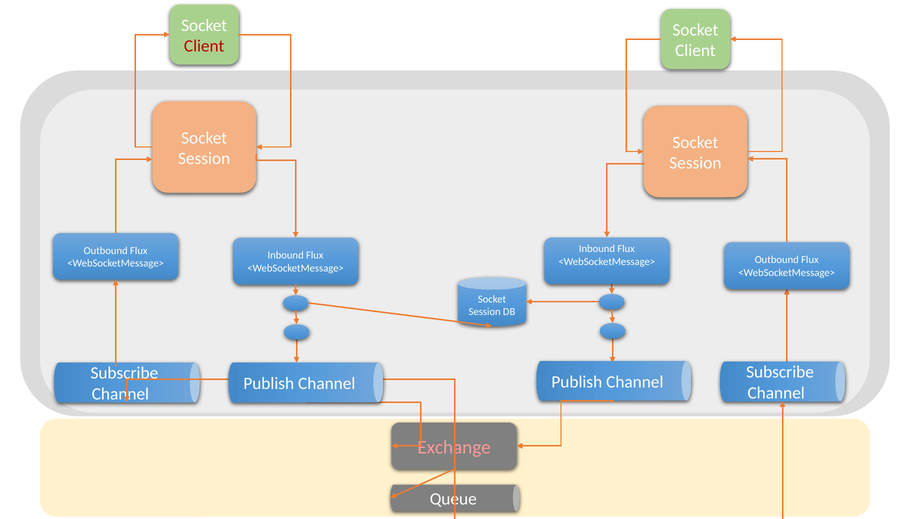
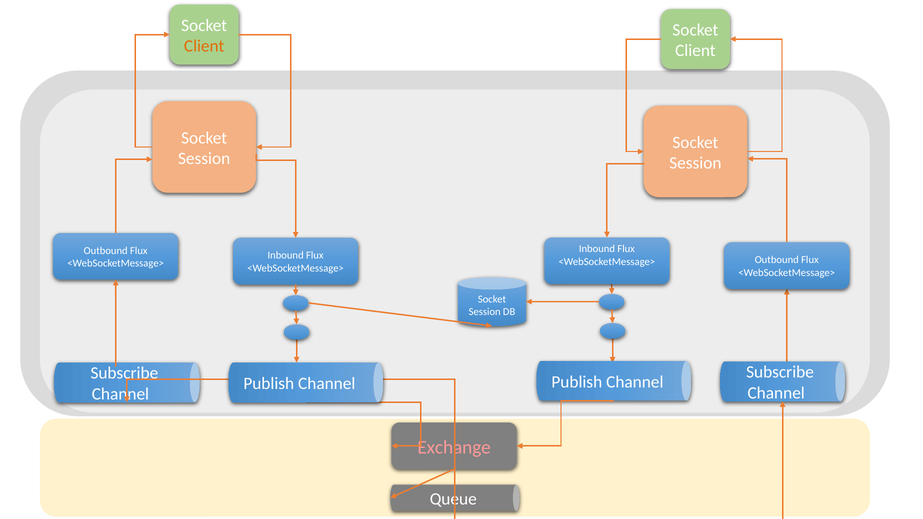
Client at (204, 46) colour: red -> orange
